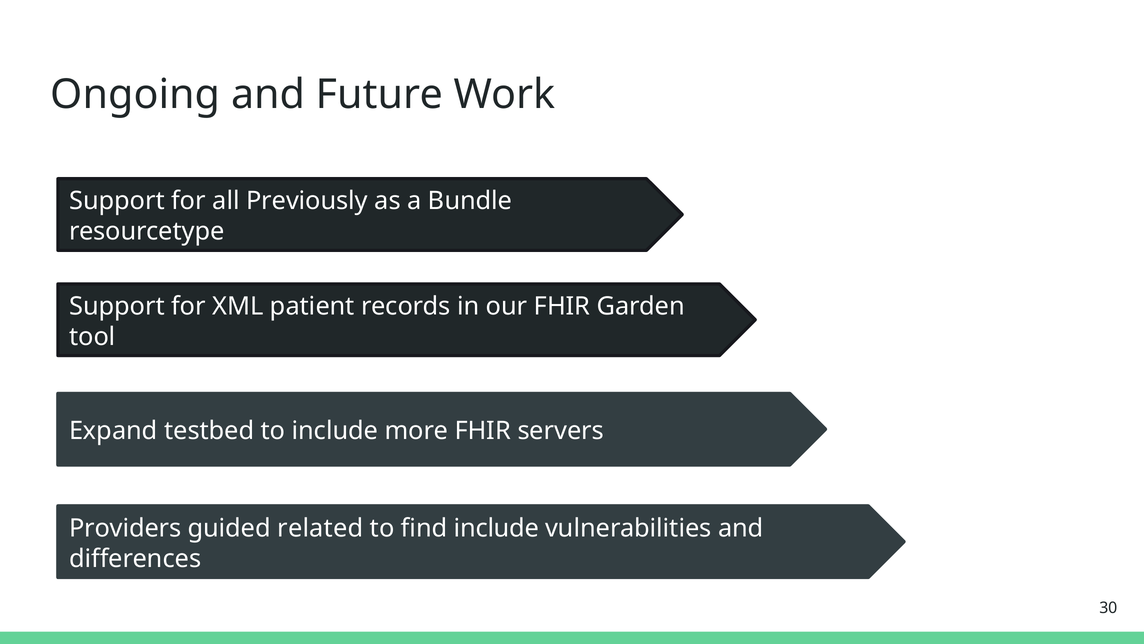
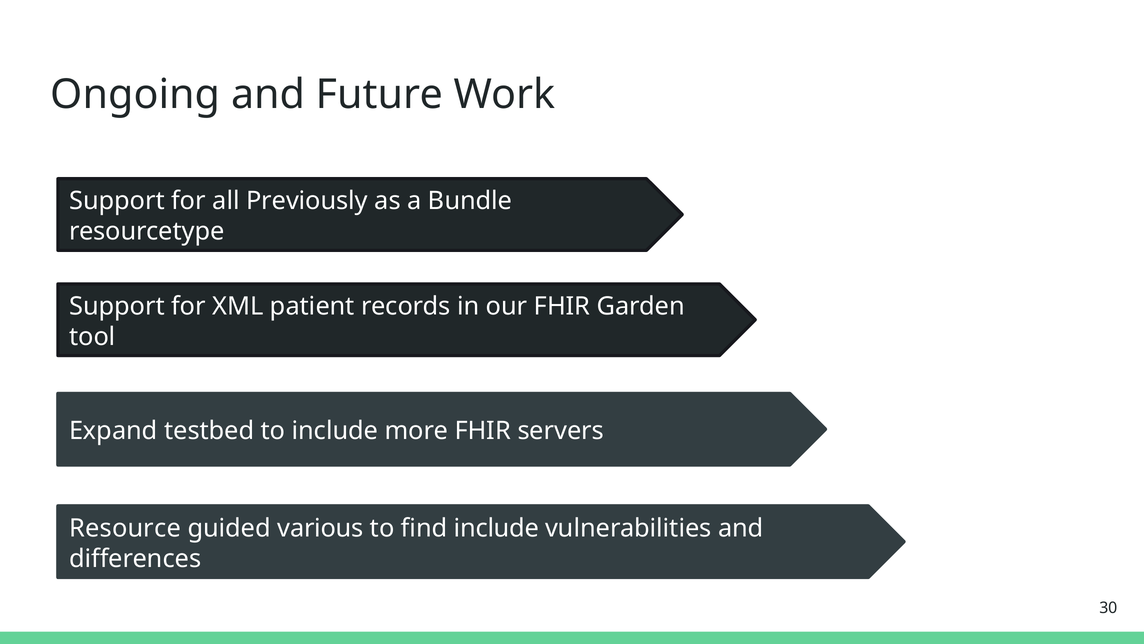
Providers: Providers -> Resource
related: related -> various
